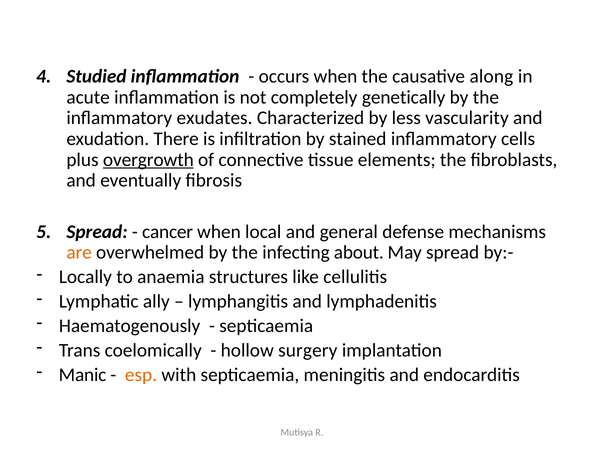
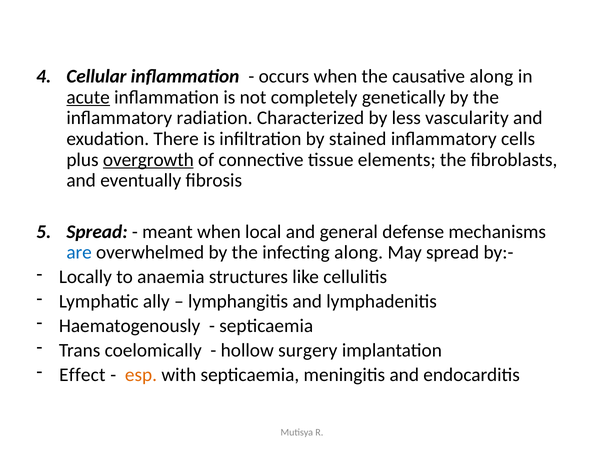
Studied: Studied -> Cellular
acute underline: none -> present
exudates: exudates -> radiation
cancer: cancer -> meant
are colour: orange -> blue
infecting about: about -> along
Manic: Manic -> Effect
